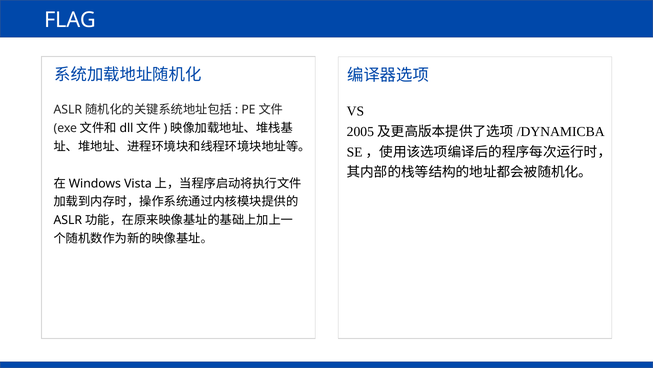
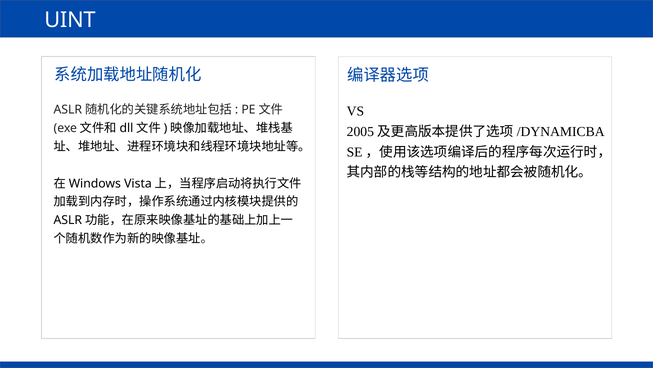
FLAG: FLAG -> UINT
